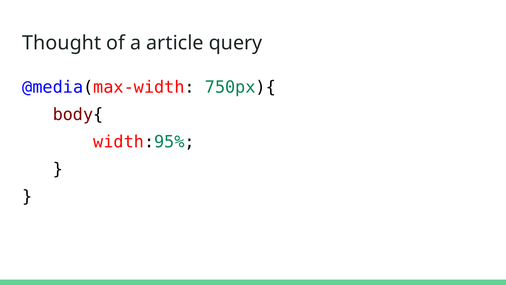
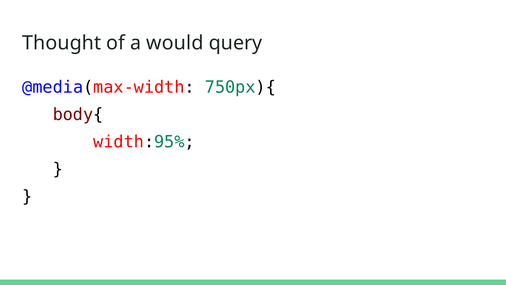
article: article -> would
